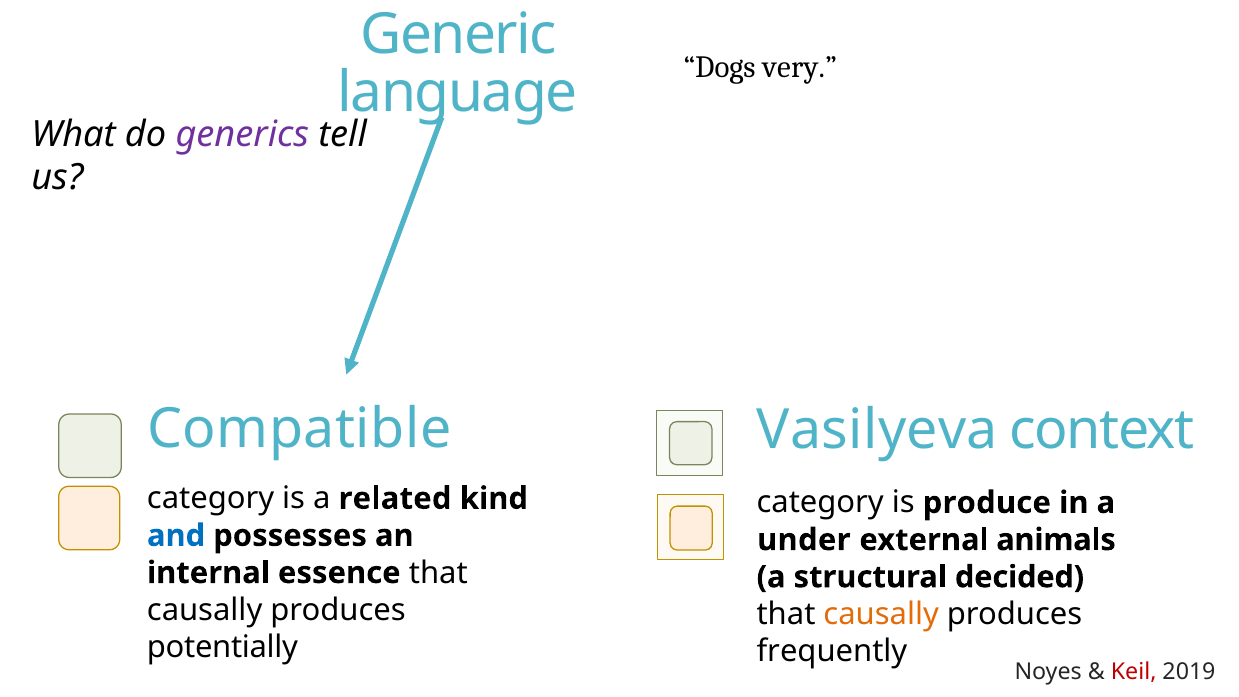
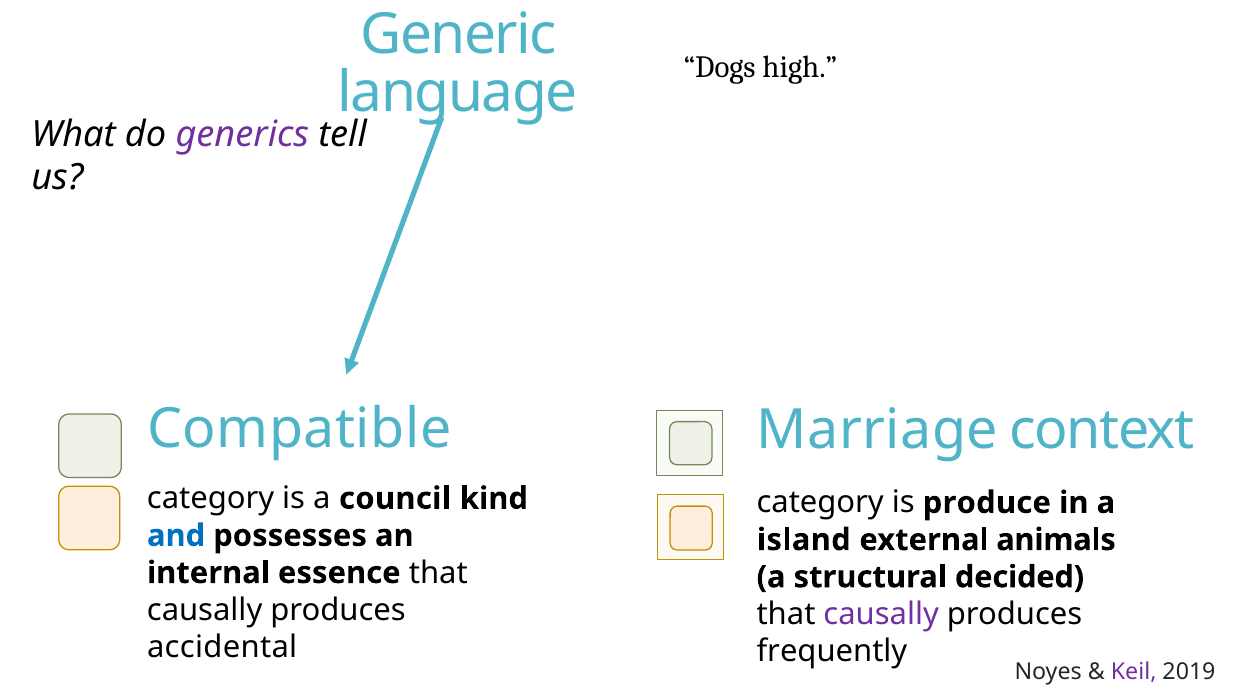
very: very -> high
Vasilyeva: Vasilyeva -> Marriage
related: related -> council
under: under -> island
causally at (881, 614) colour: orange -> purple
potentially: potentially -> accidental
Keil colour: red -> purple
